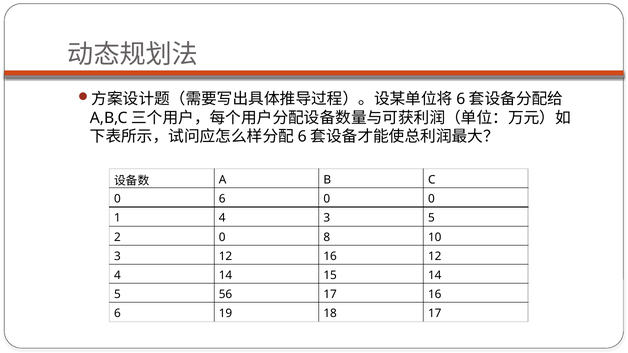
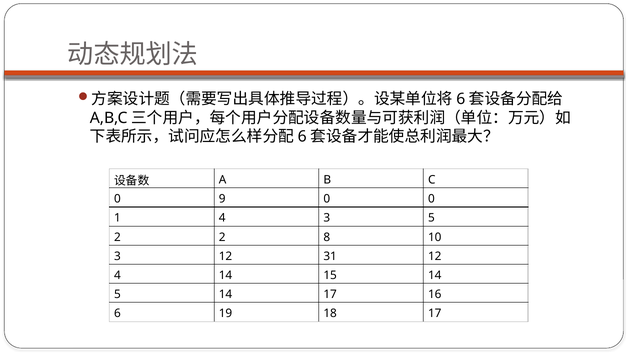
0 6: 6 -> 9
2 0: 0 -> 2
12 16: 16 -> 31
5 56: 56 -> 14
